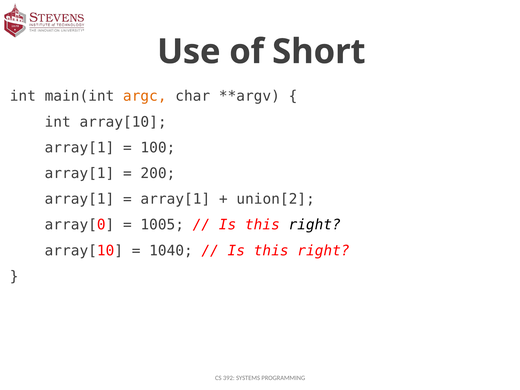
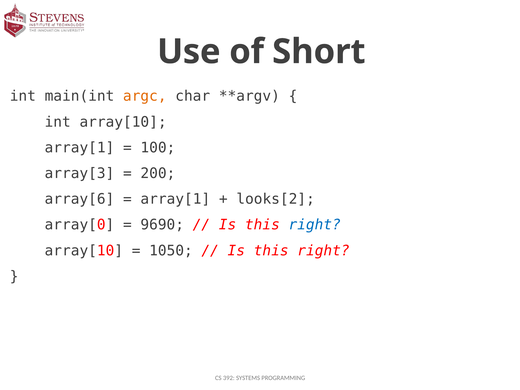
array[1 at (79, 173): array[1 -> array[3
array[1 at (79, 199): array[1 -> array[6
union[2: union[2 -> looks[2
1005: 1005 -> 9690
right at (315, 225) colour: black -> blue
1040: 1040 -> 1050
